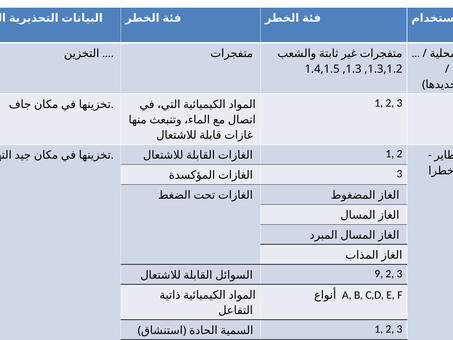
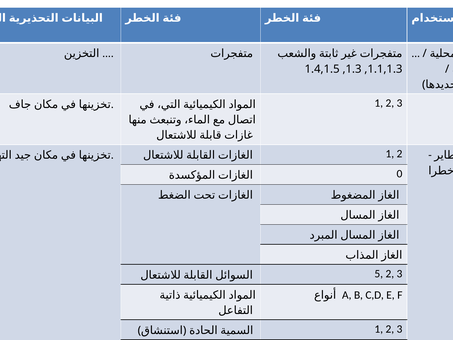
1.3,1.2: 1.3,1.2 -> 1.1,1.3
3 at (400, 174): 3 -> 0
9: 9 -> 5
